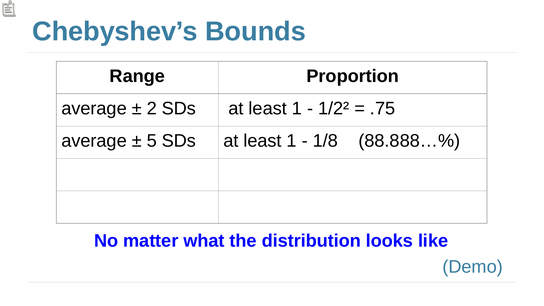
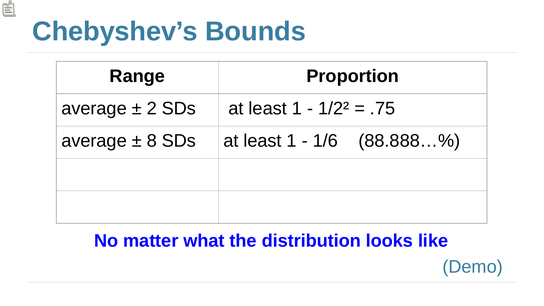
5: 5 -> 8
1/8: 1/8 -> 1/6
